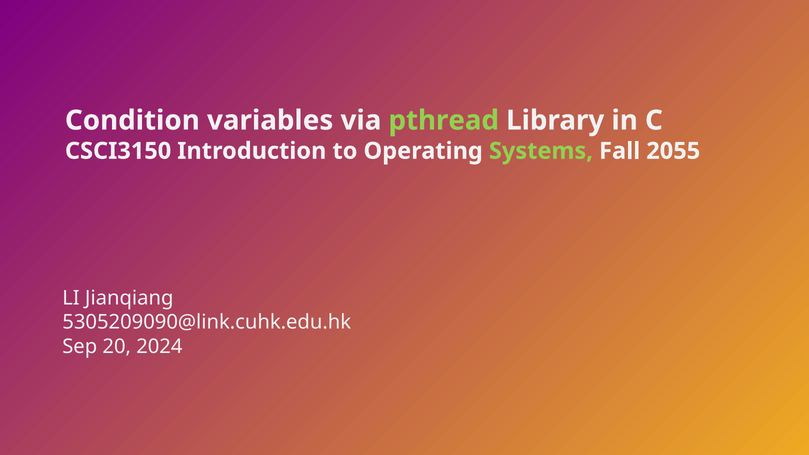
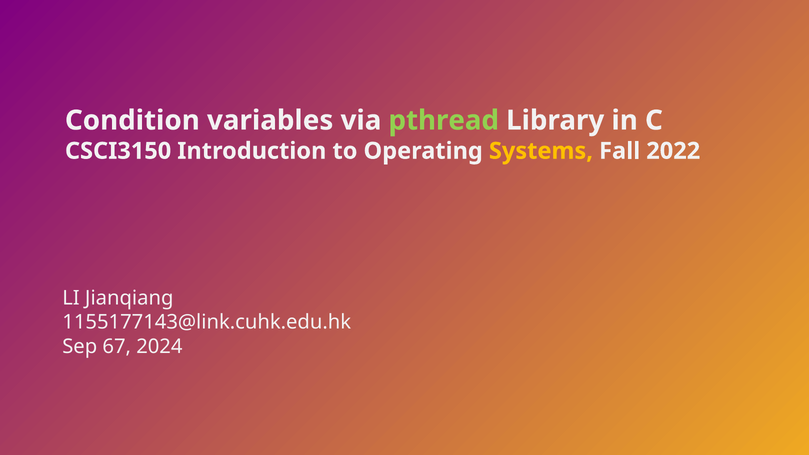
Systems colour: light green -> yellow
2055: 2055 -> 2022
5305209090@link.cuhk.edu.hk: 5305209090@link.cuhk.edu.hk -> 1155177143@link.cuhk.edu.hk
20: 20 -> 67
